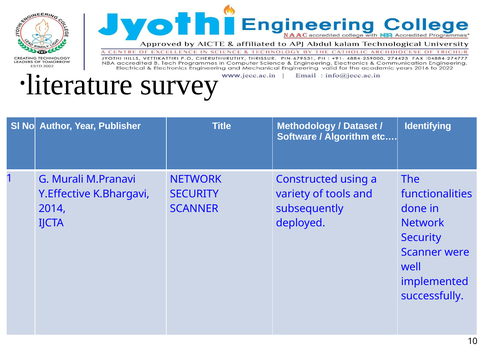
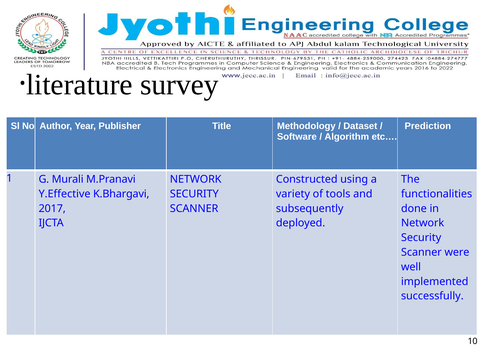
Identifying: Identifying -> Prediction
2014: 2014 -> 2017
